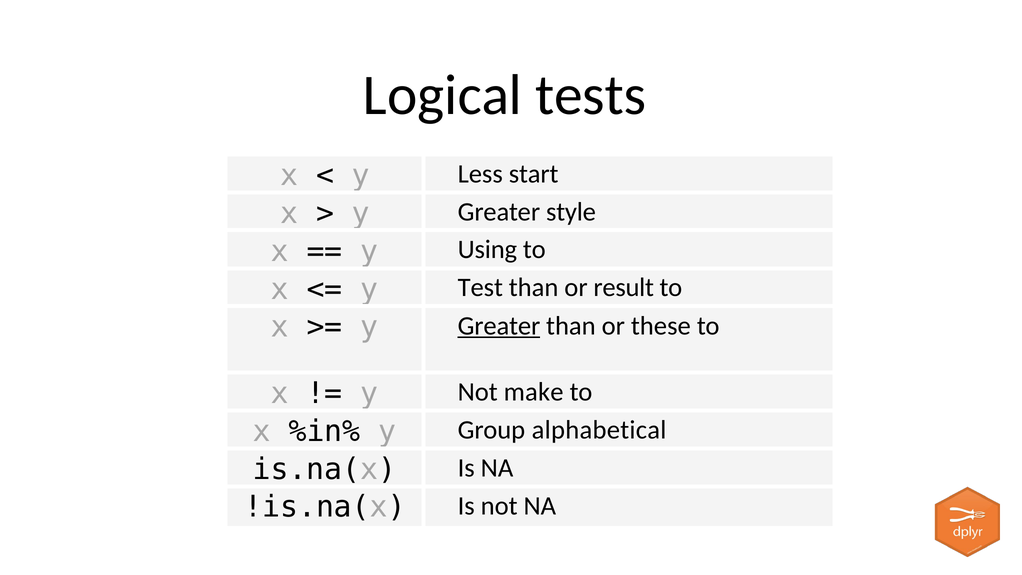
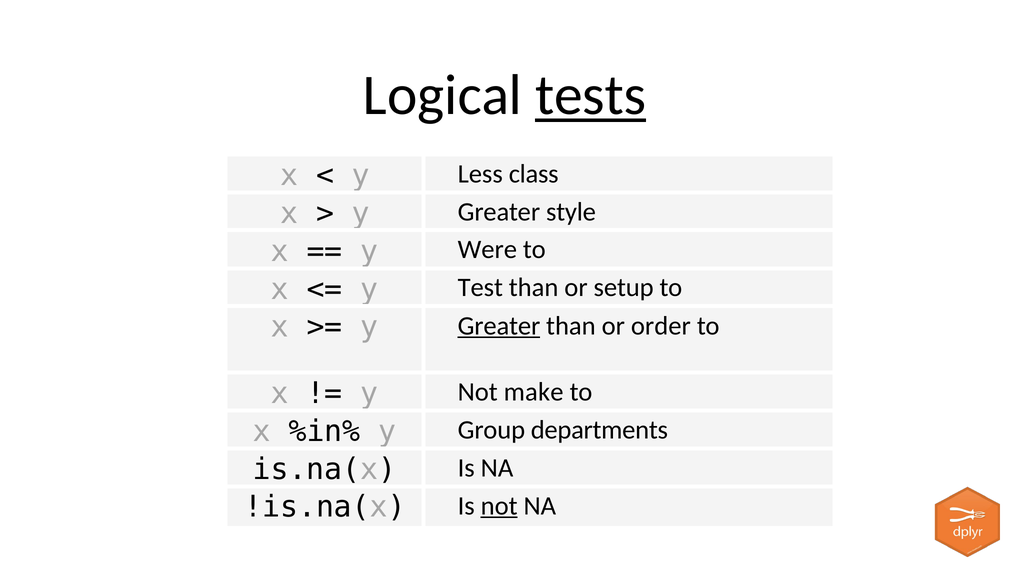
tests underline: none -> present
start: start -> class
Using: Using -> Were
result: result -> setup
these: these -> order
alphabetical: alphabetical -> departments
not at (499, 506) underline: none -> present
